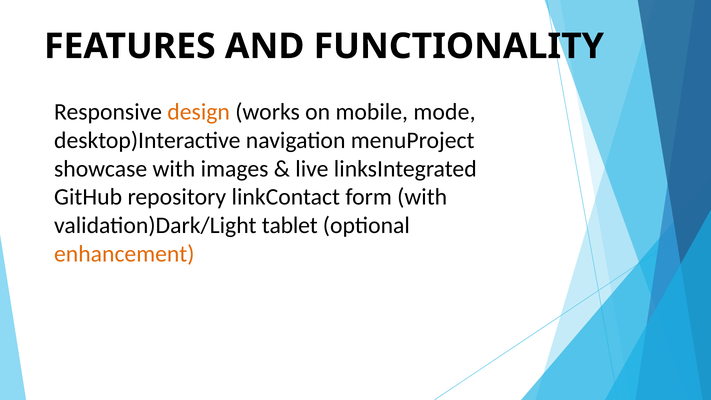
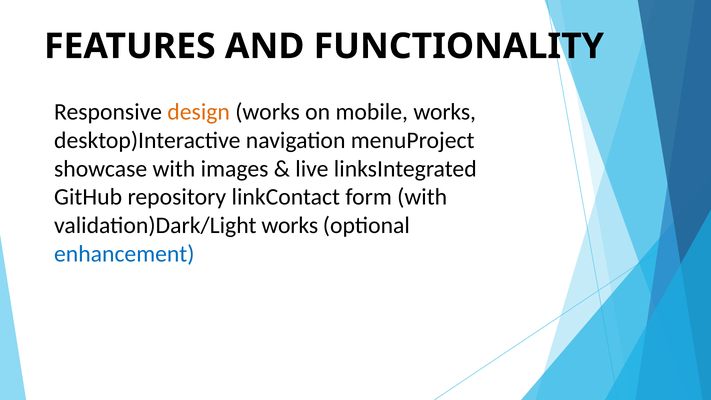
mobile mode: mode -> works
validation)Dark/Light tablet: tablet -> works
enhancement colour: orange -> blue
